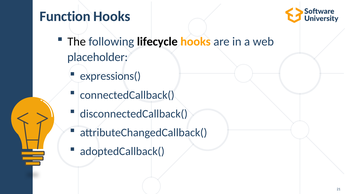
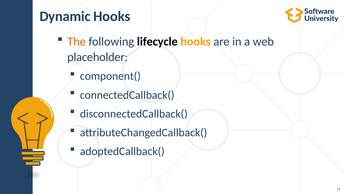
Function: Function -> Dynamic
The colour: black -> orange
expressions(: expressions( -> component(
